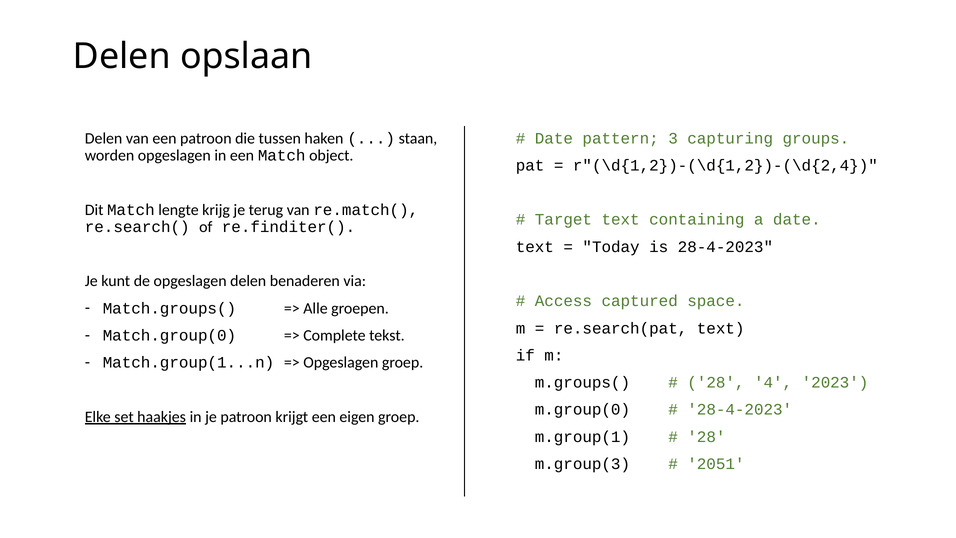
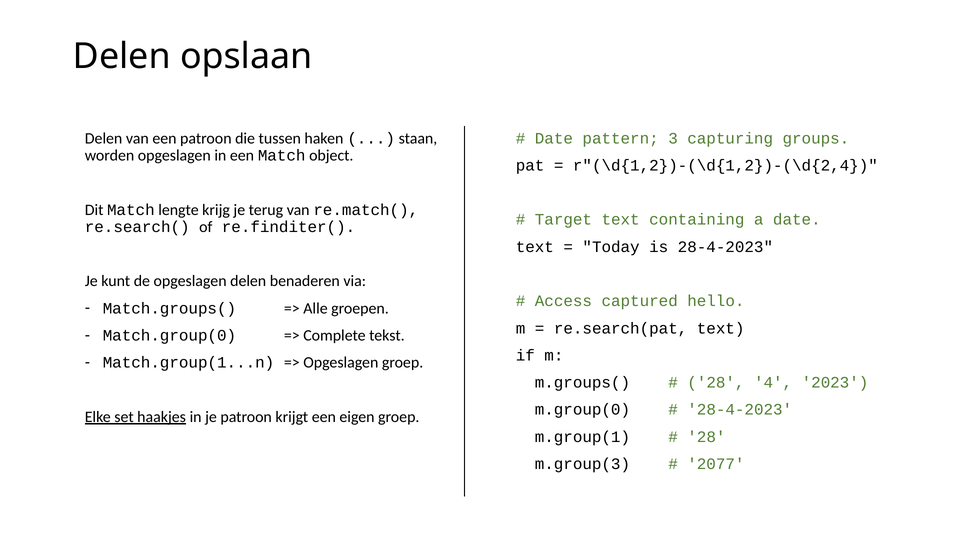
space: space -> hello
2051: 2051 -> 2077
